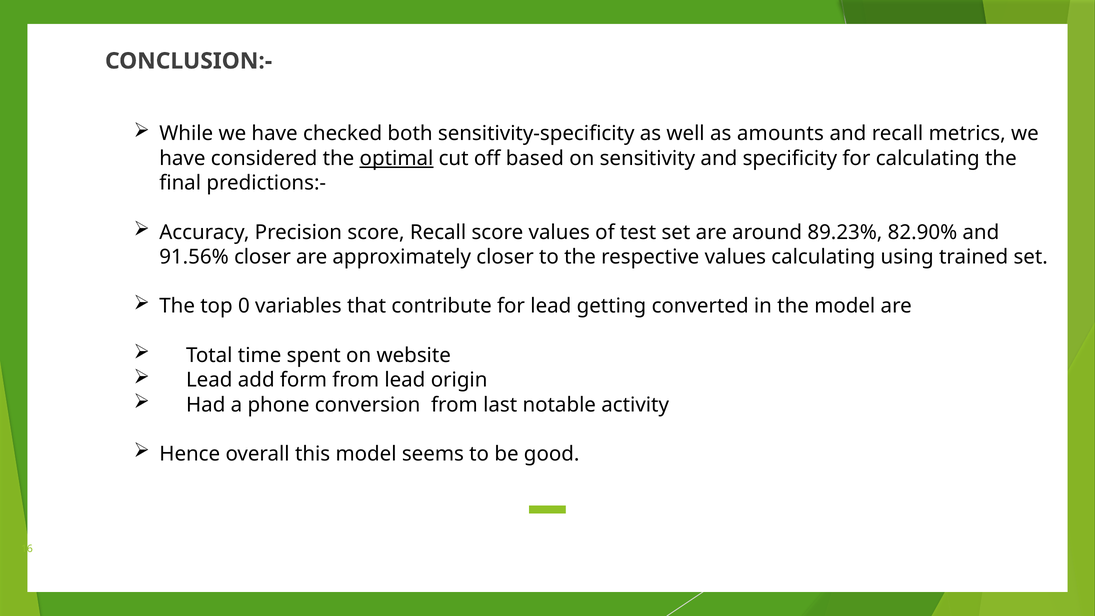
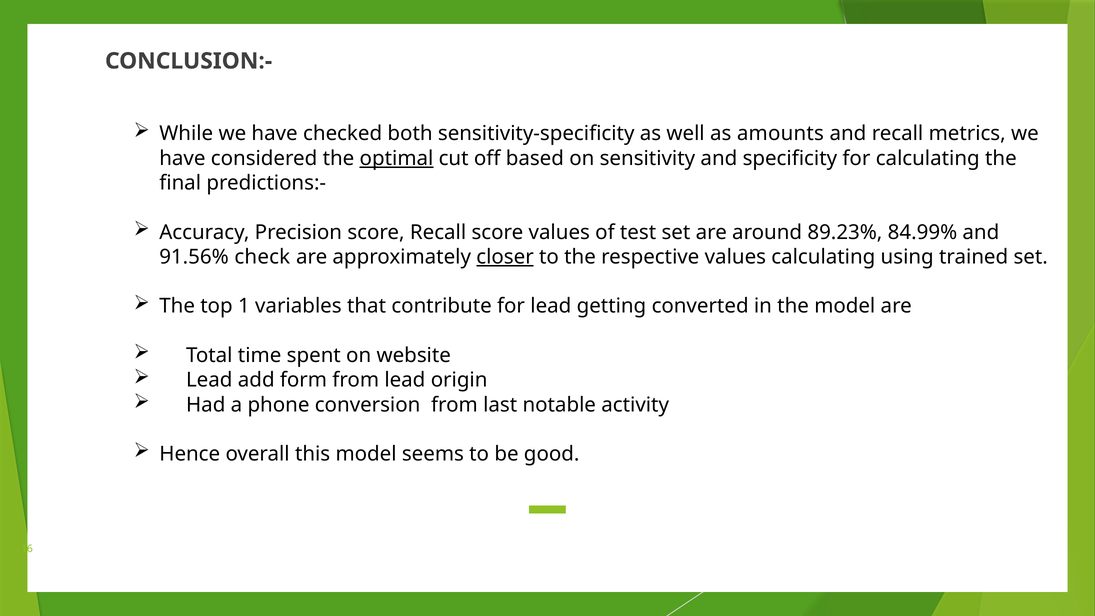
82.90%: 82.90% -> 84.99%
91.56% closer: closer -> check
closer at (505, 257) underline: none -> present
0: 0 -> 1
